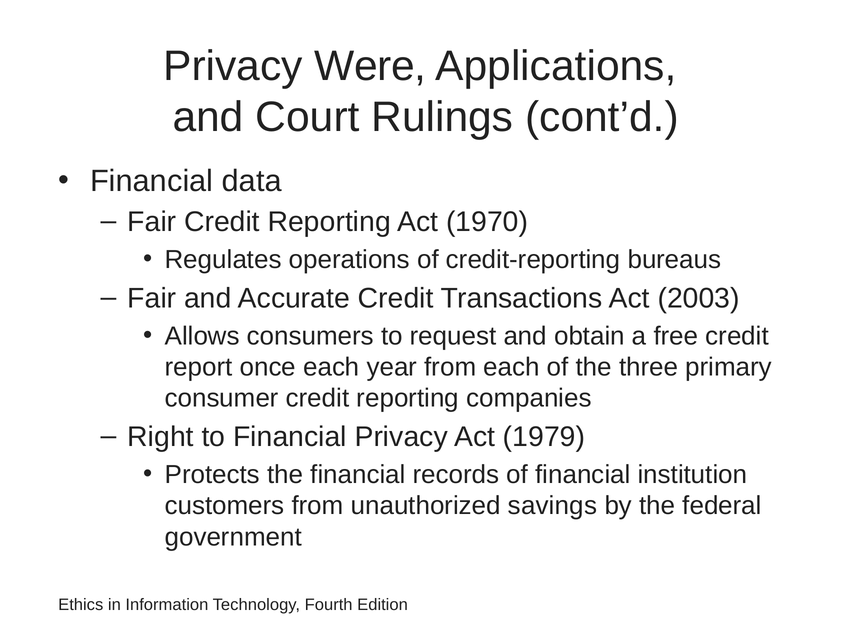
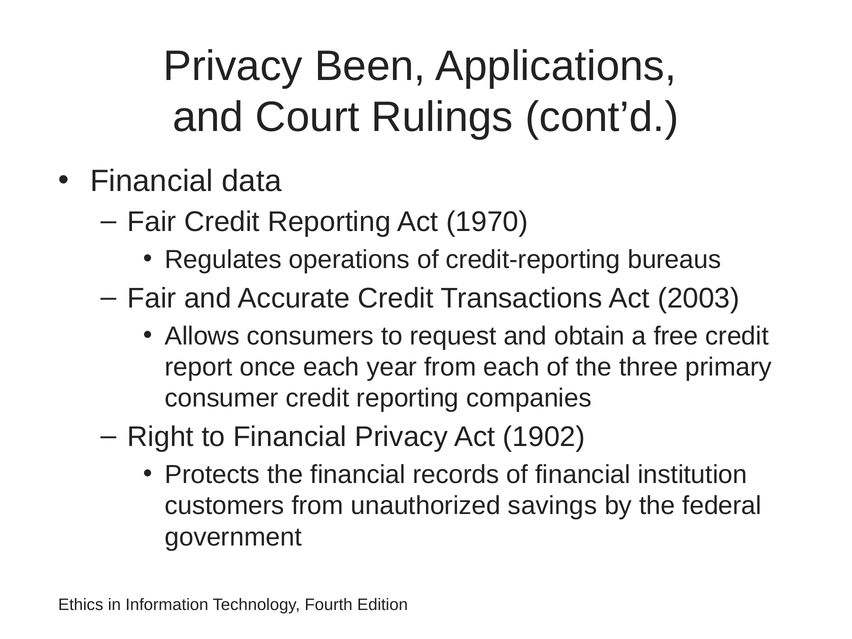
Were: Were -> Been
1979: 1979 -> 1902
